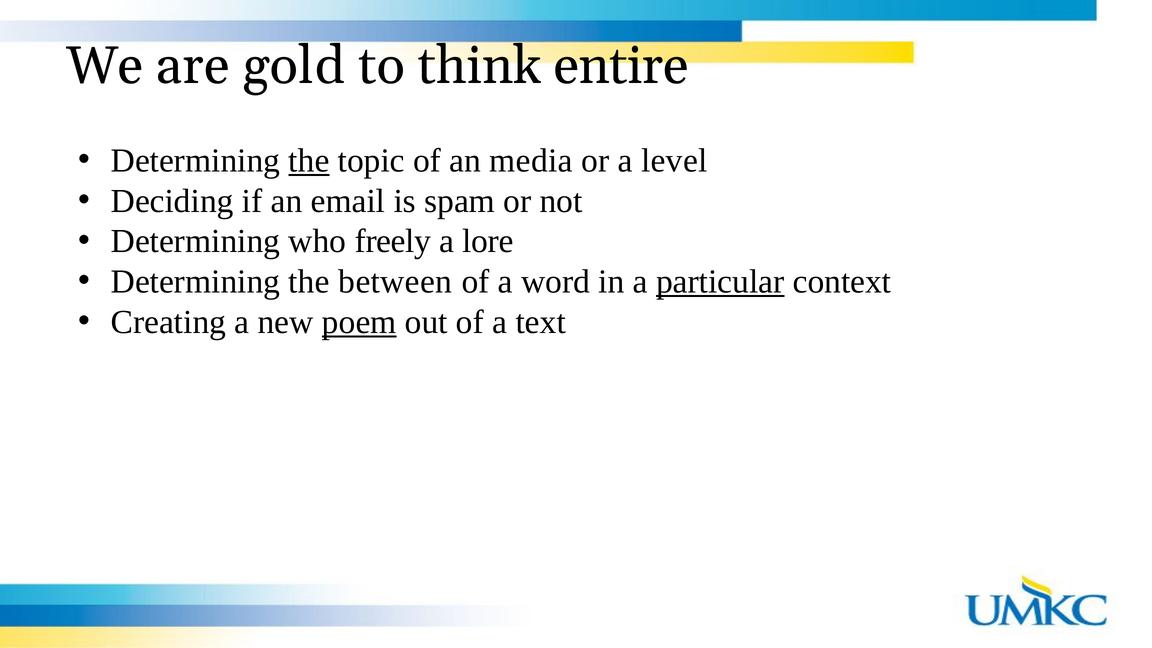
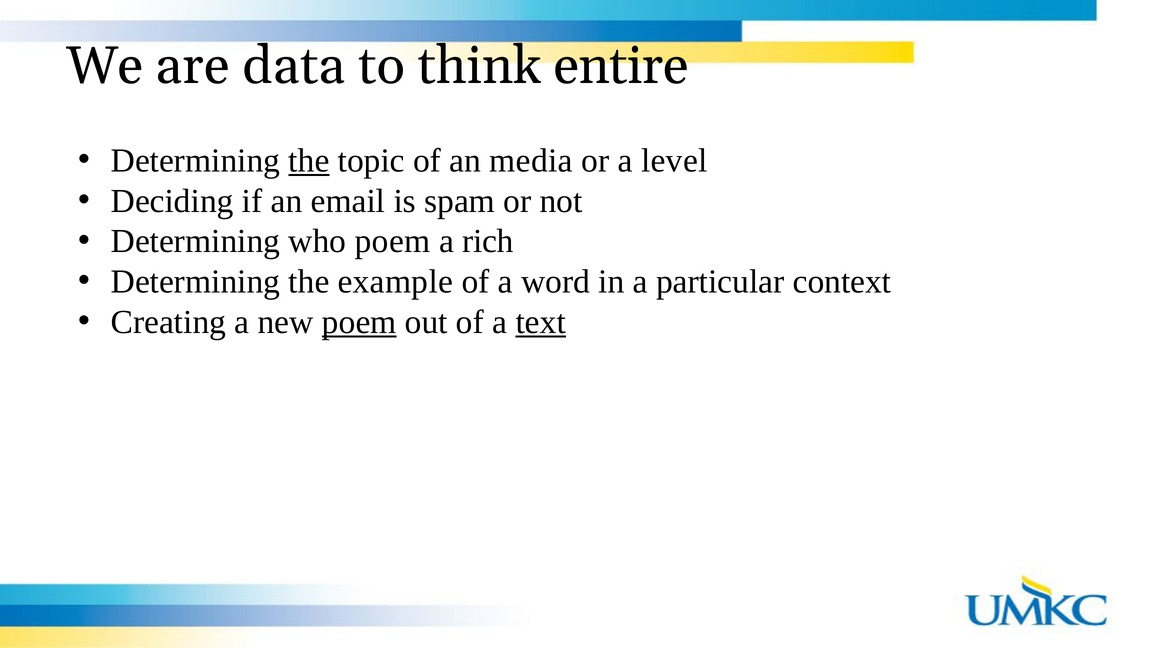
gold: gold -> data
who freely: freely -> poem
lore: lore -> rich
between: between -> example
particular underline: present -> none
text underline: none -> present
